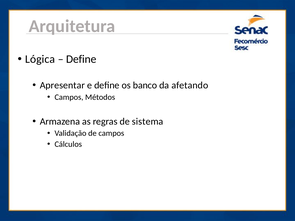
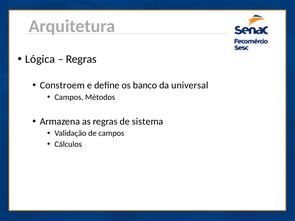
Define at (81, 59): Define -> Regras
Apresentar: Apresentar -> Constroem
afetando: afetando -> universal
